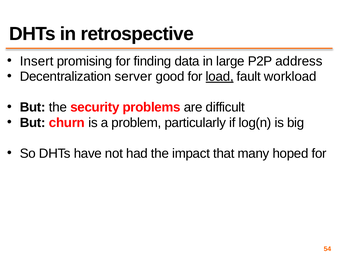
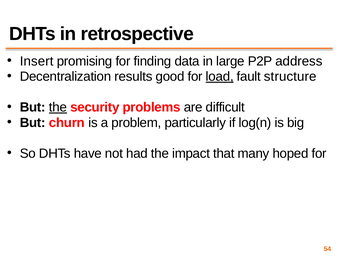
server: server -> results
workload: workload -> structure
the at (58, 107) underline: none -> present
